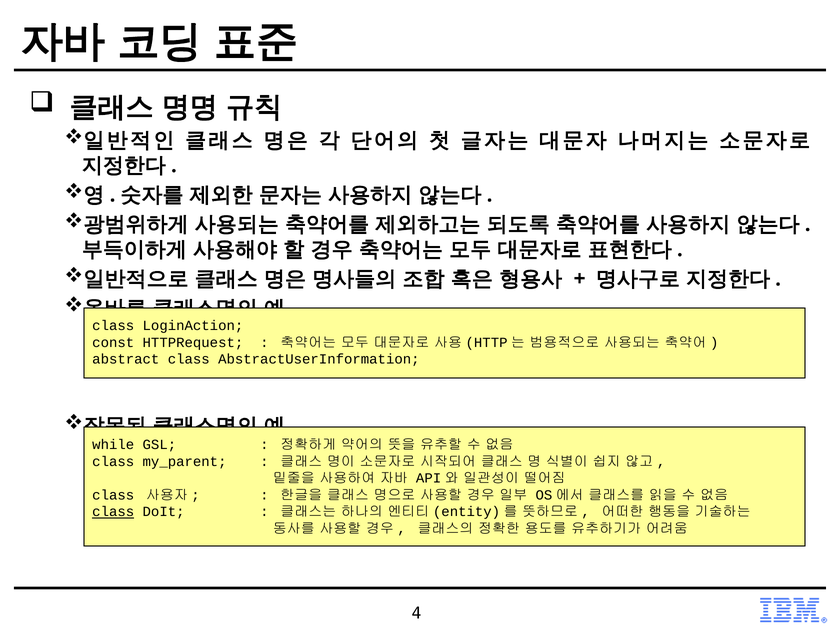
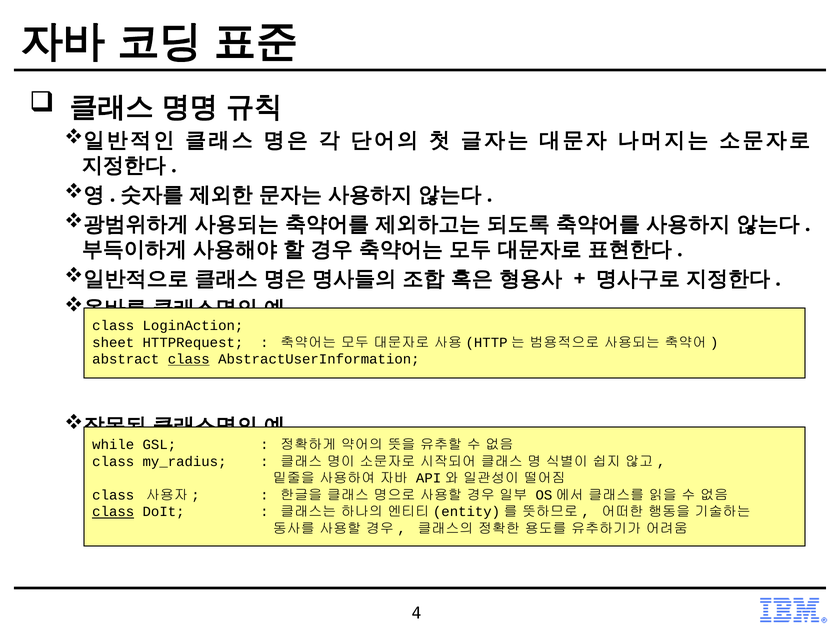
const: const -> sheet
class at (189, 359) underline: none -> present
my_parent: my_parent -> my_radius
